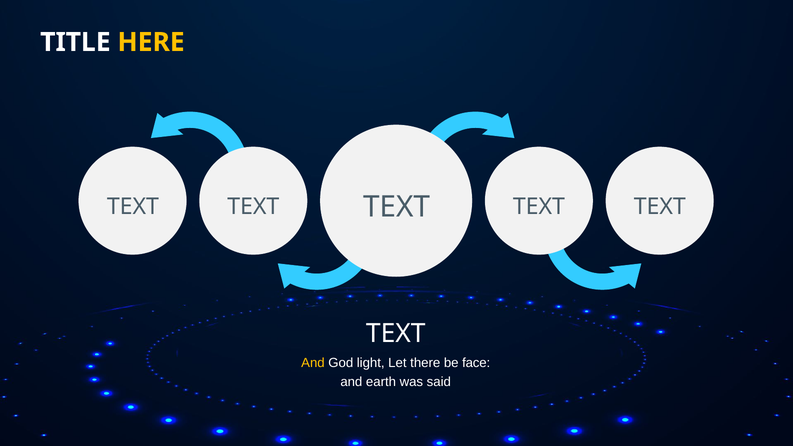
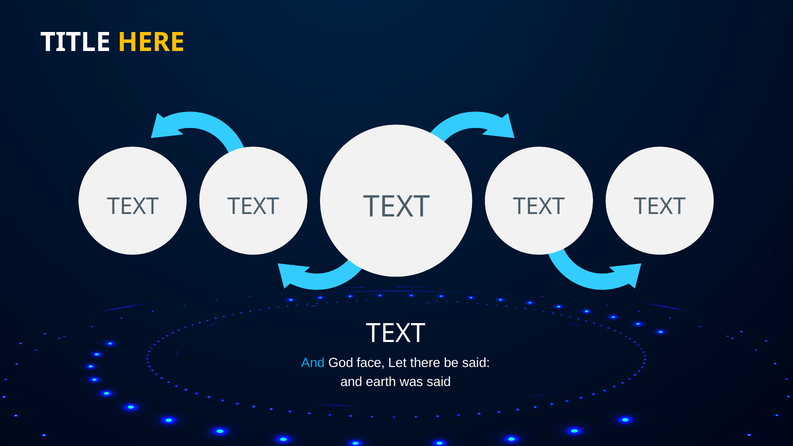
And at (313, 363) colour: yellow -> light blue
light: light -> face
be face: face -> said
